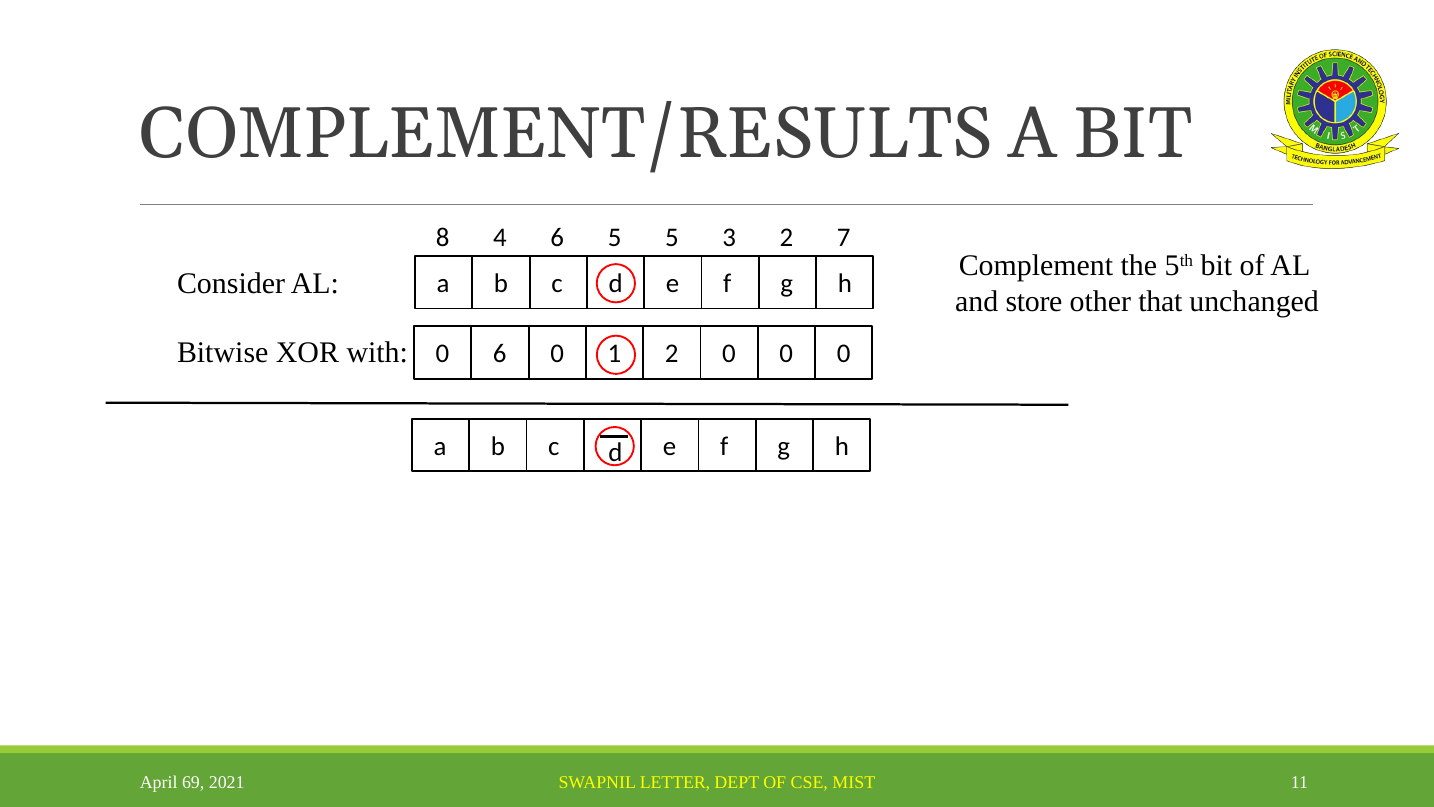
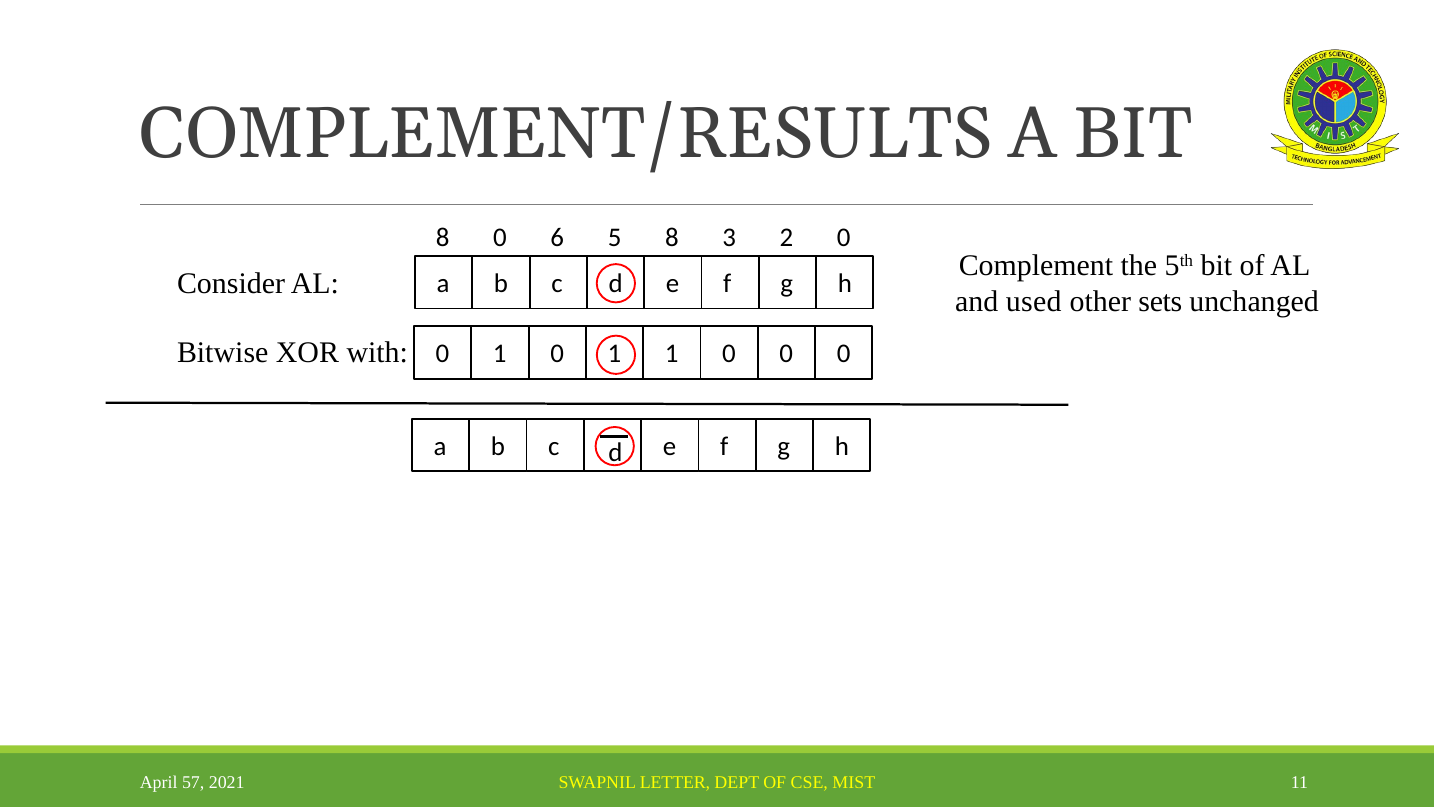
8 4: 4 -> 0
5 5: 5 -> 8
2 7: 7 -> 0
store: store -> used
that: that -> sets
with 0 6: 6 -> 1
1 2: 2 -> 1
69: 69 -> 57
